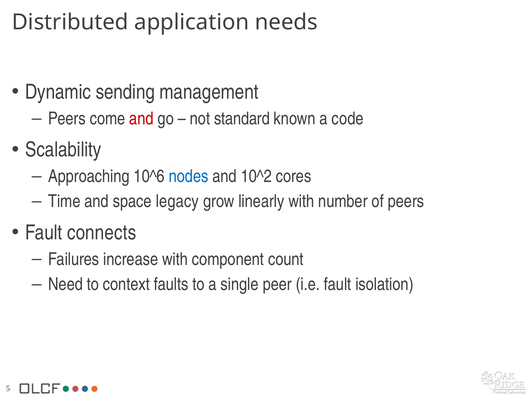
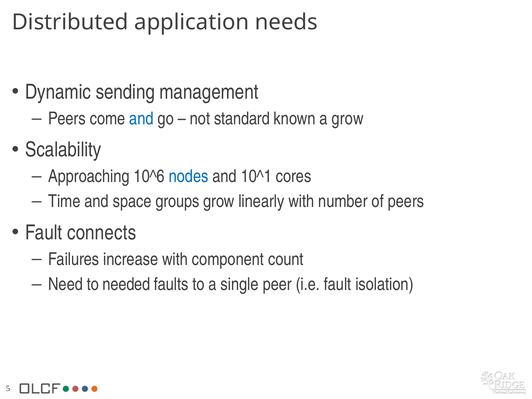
and at (141, 119) colour: red -> blue
a code: code -> grow
10^2: 10^2 -> 10^1
legacy: legacy -> groups
context: context -> needed
